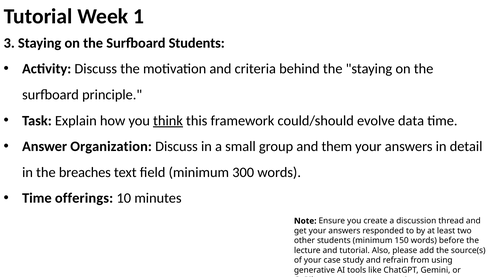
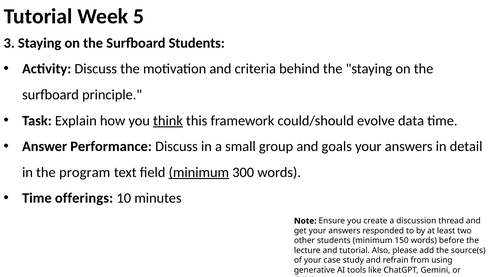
1: 1 -> 5
Organization: Organization -> Performance
them: them -> goals
breaches: breaches -> program
minimum at (199, 173) underline: none -> present
